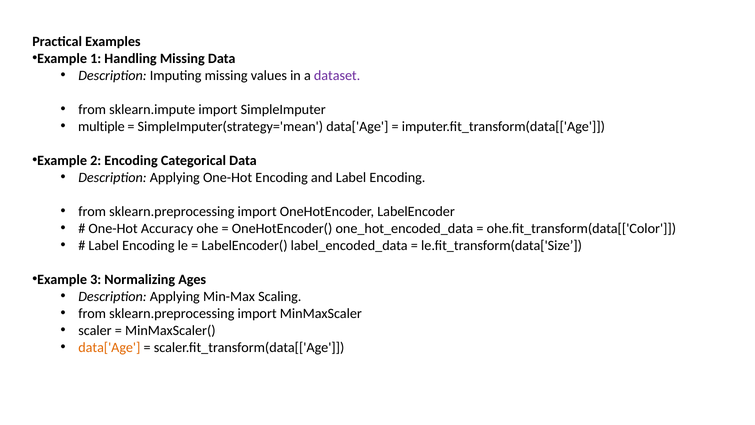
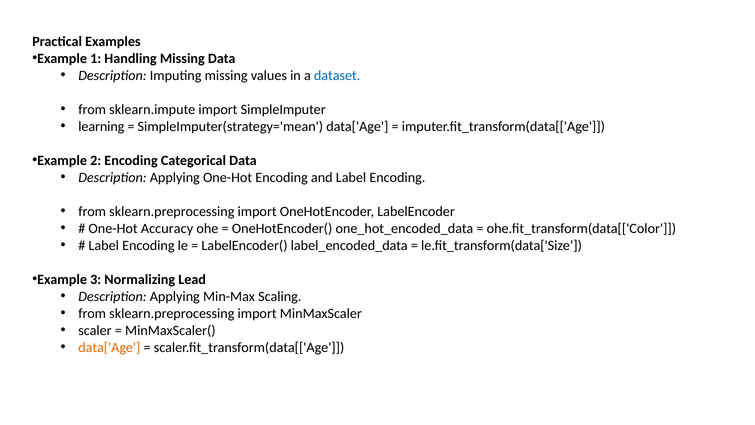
dataset colour: purple -> blue
multiple: multiple -> learning
Ages: Ages -> Lead
